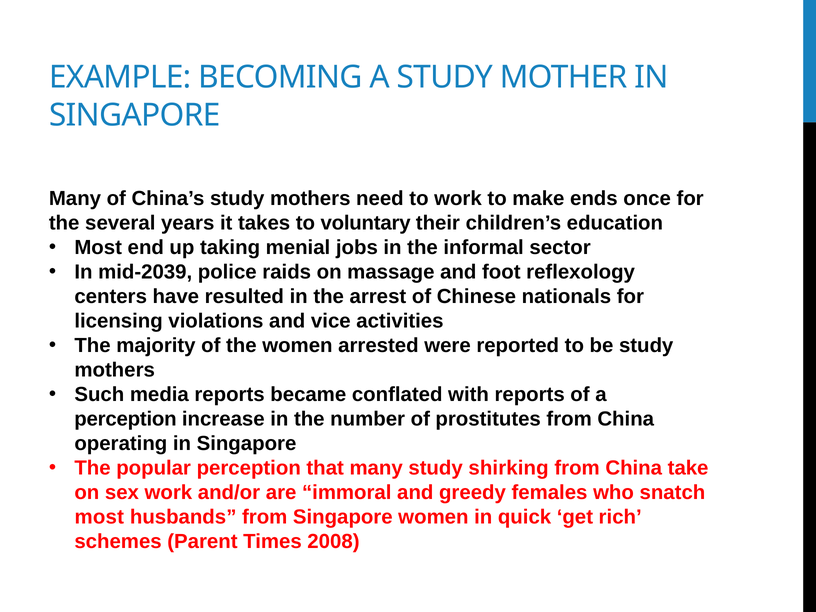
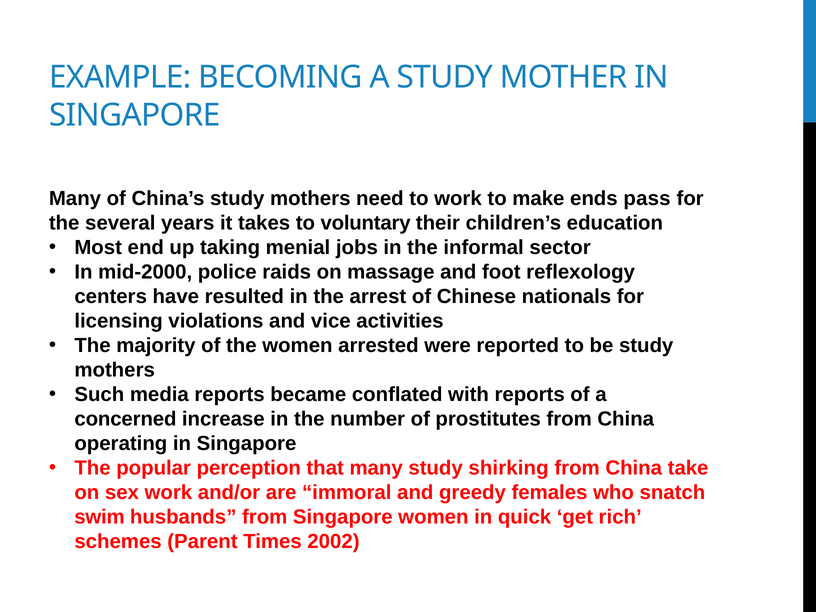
once: once -> pass
mid-2039: mid-2039 -> mid-2000
perception at (125, 419): perception -> concerned
most at (99, 517): most -> swim
2008: 2008 -> 2002
